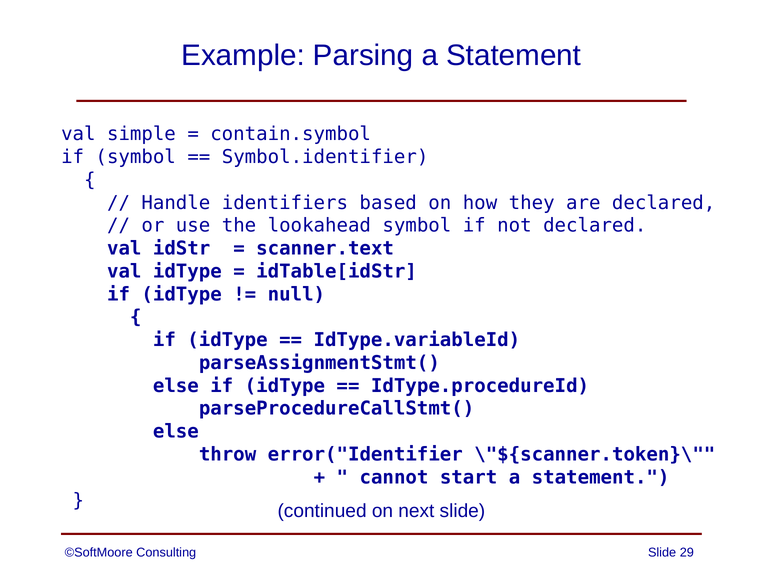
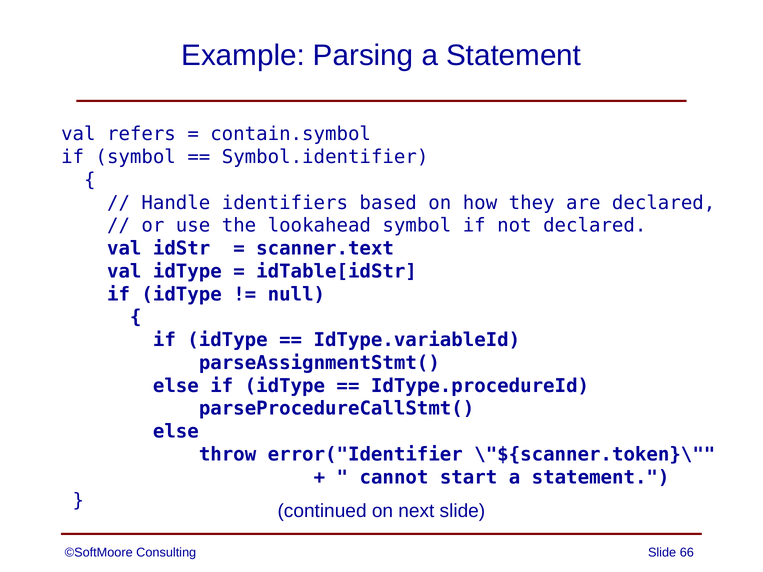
simple: simple -> refers
29: 29 -> 66
